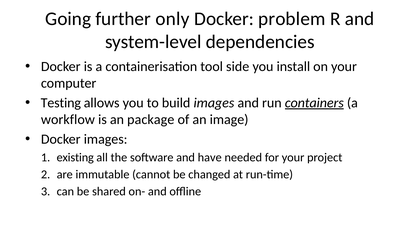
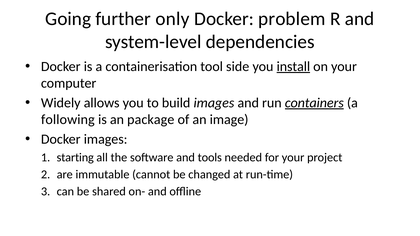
install underline: none -> present
Testing: Testing -> Widely
workflow: workflow -> following
existing: existing -> starting
have: have -> tools
